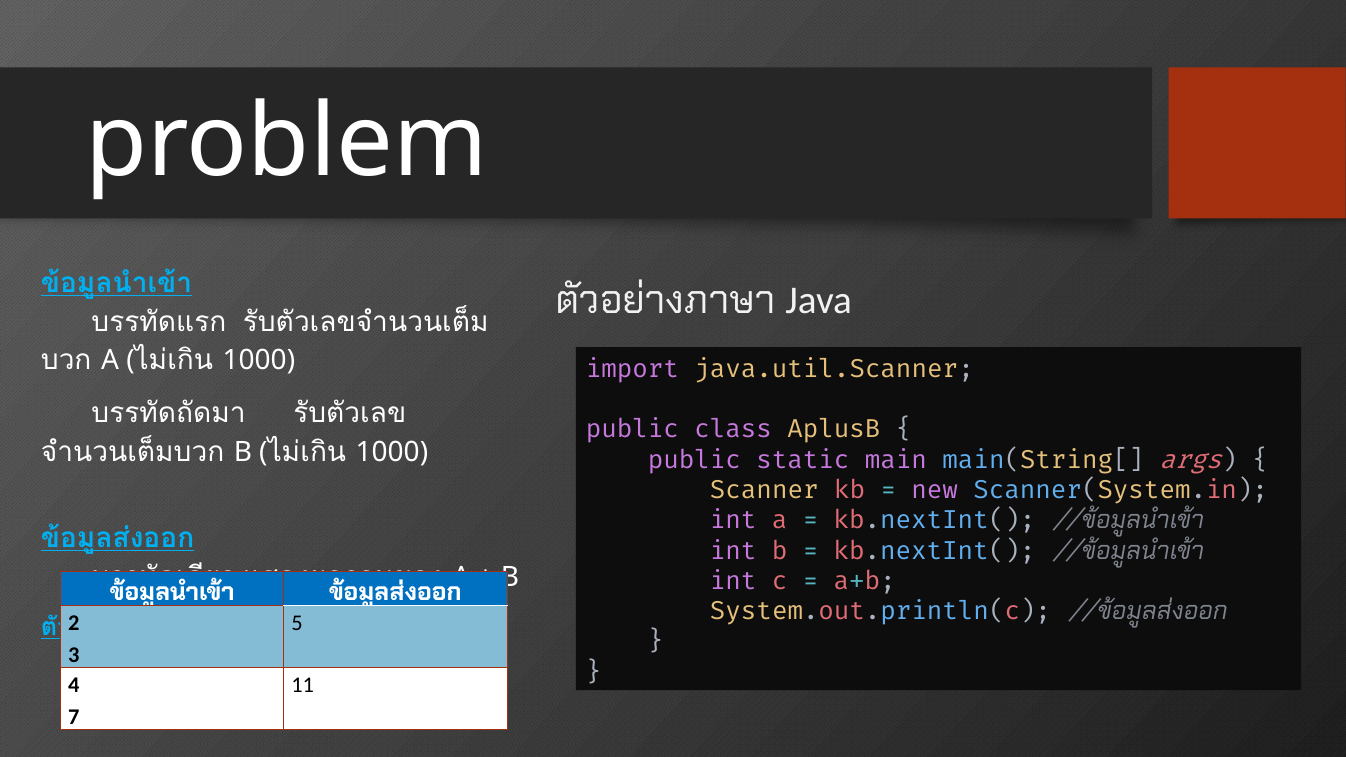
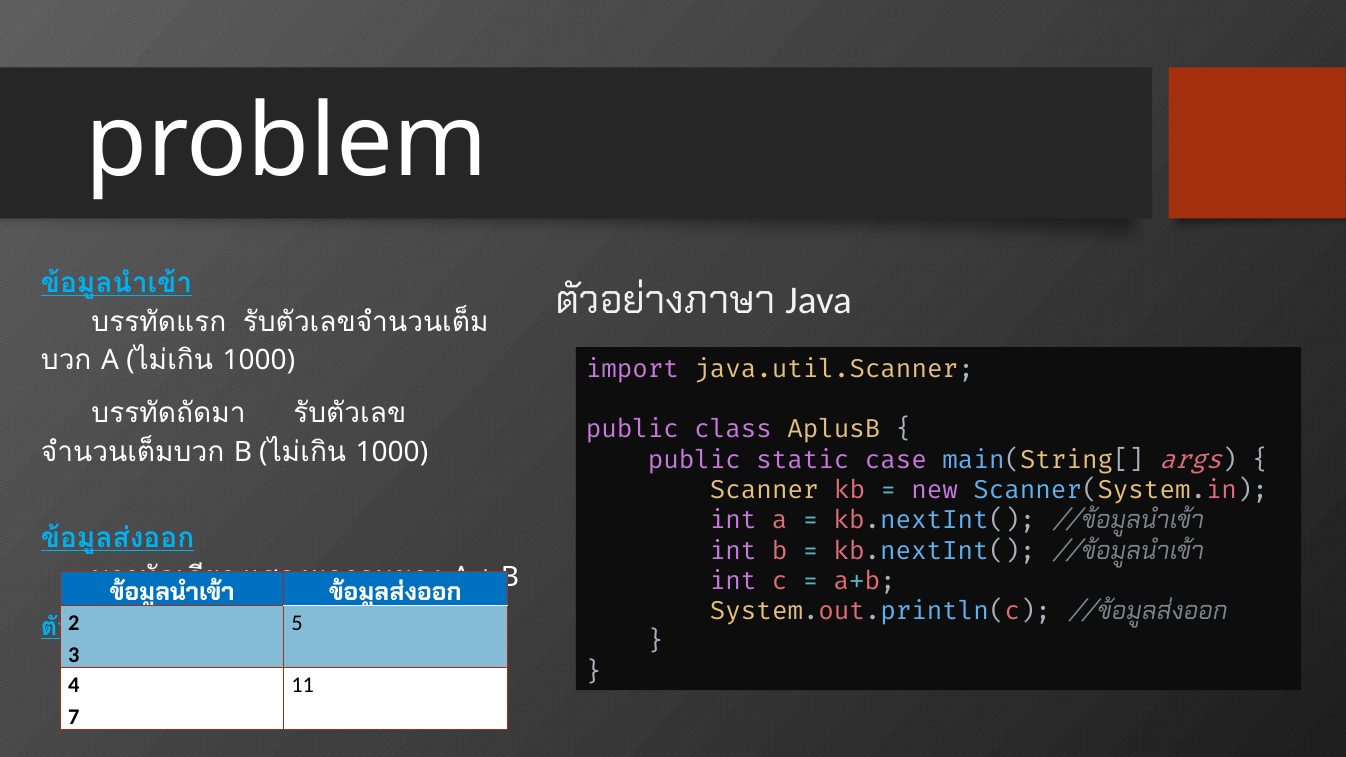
main: main -> case
